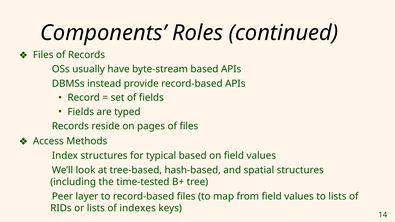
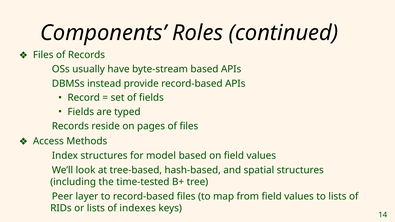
typical: typical -> model
